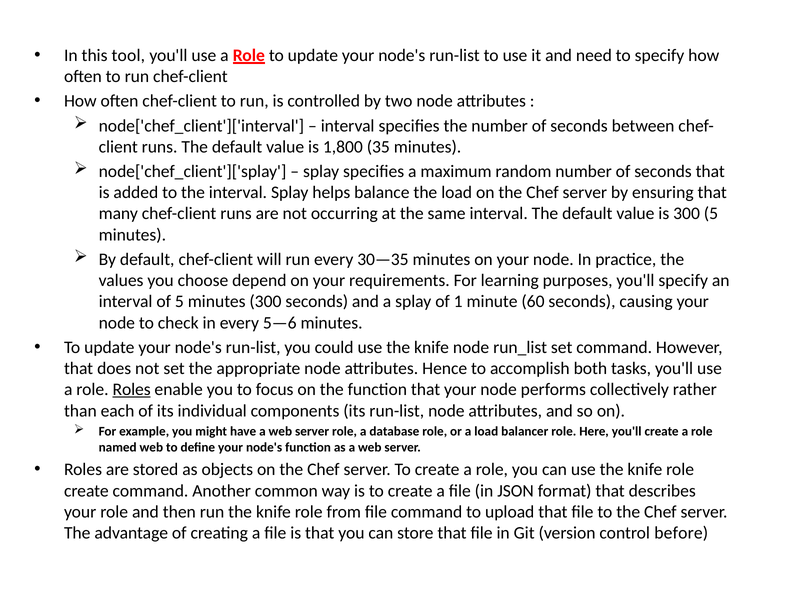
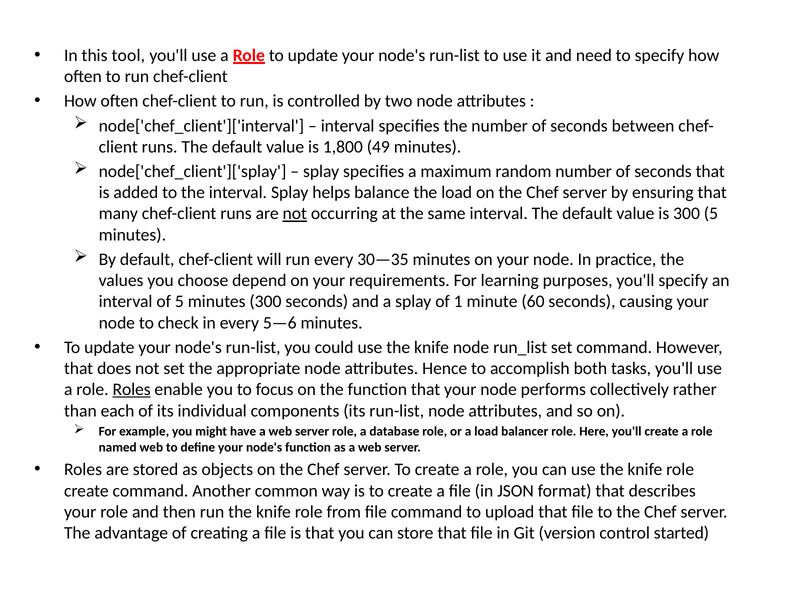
35: 35 -> 49
not at (295, 214) underline: none -> present
before: before -> started
